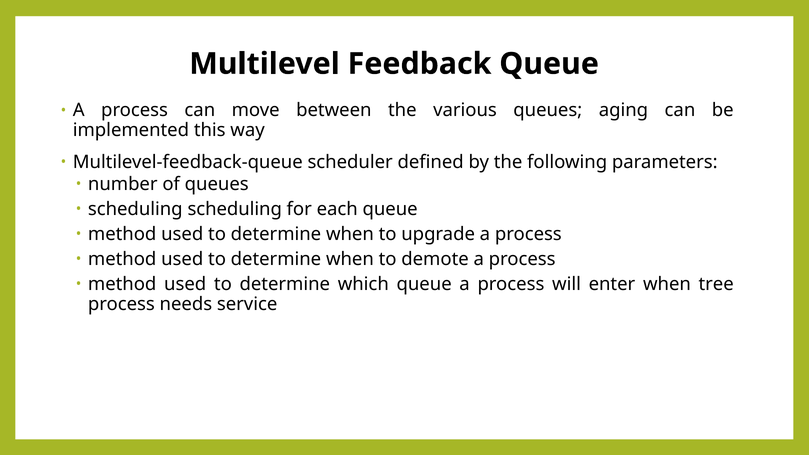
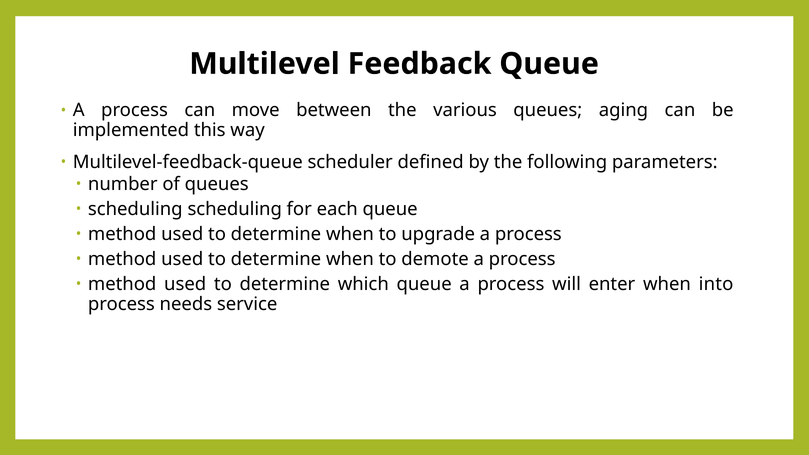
tree: tree -> into
